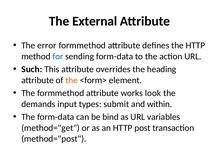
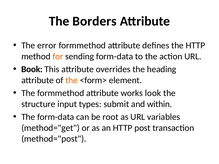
External: External -> Borders
for colour: blue -> orange
Such: Such -> Book
demands: demands -> structure
bind: bind -> root
